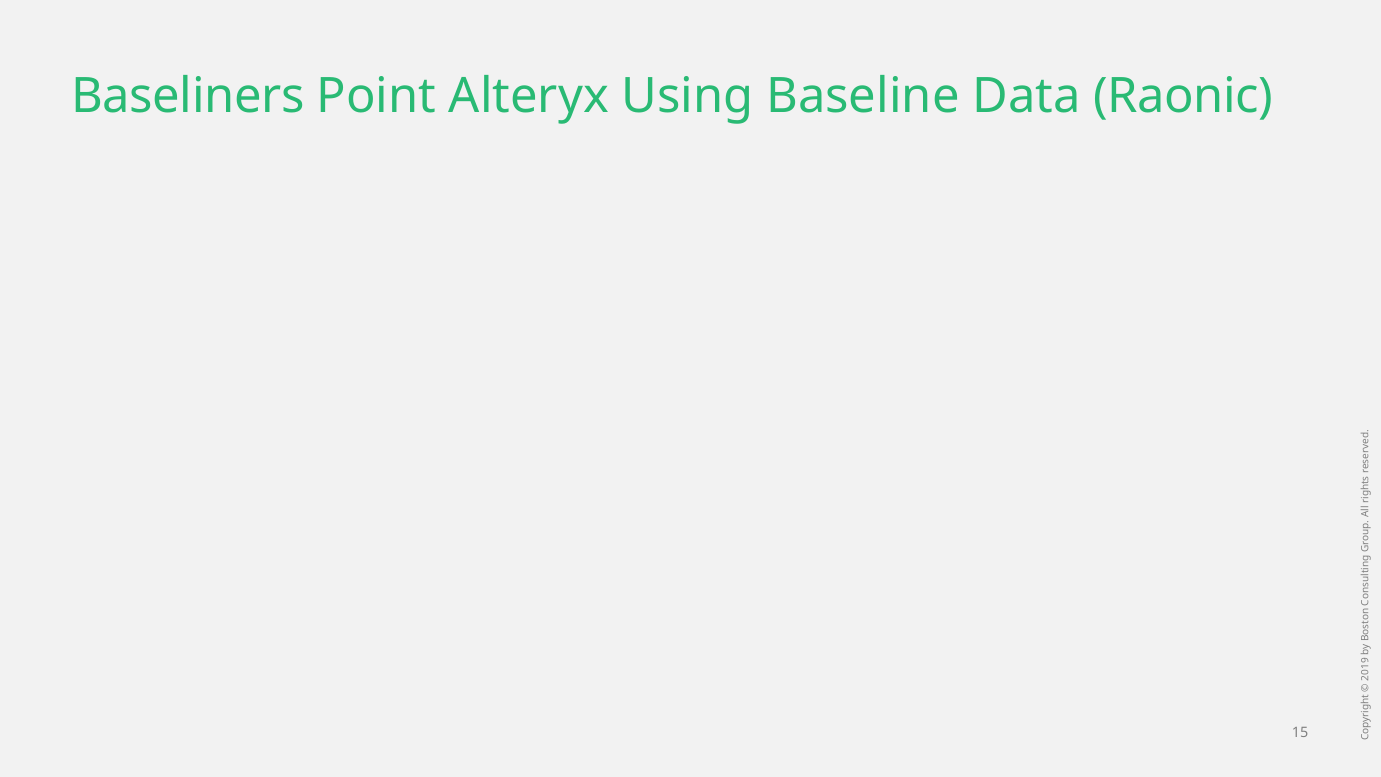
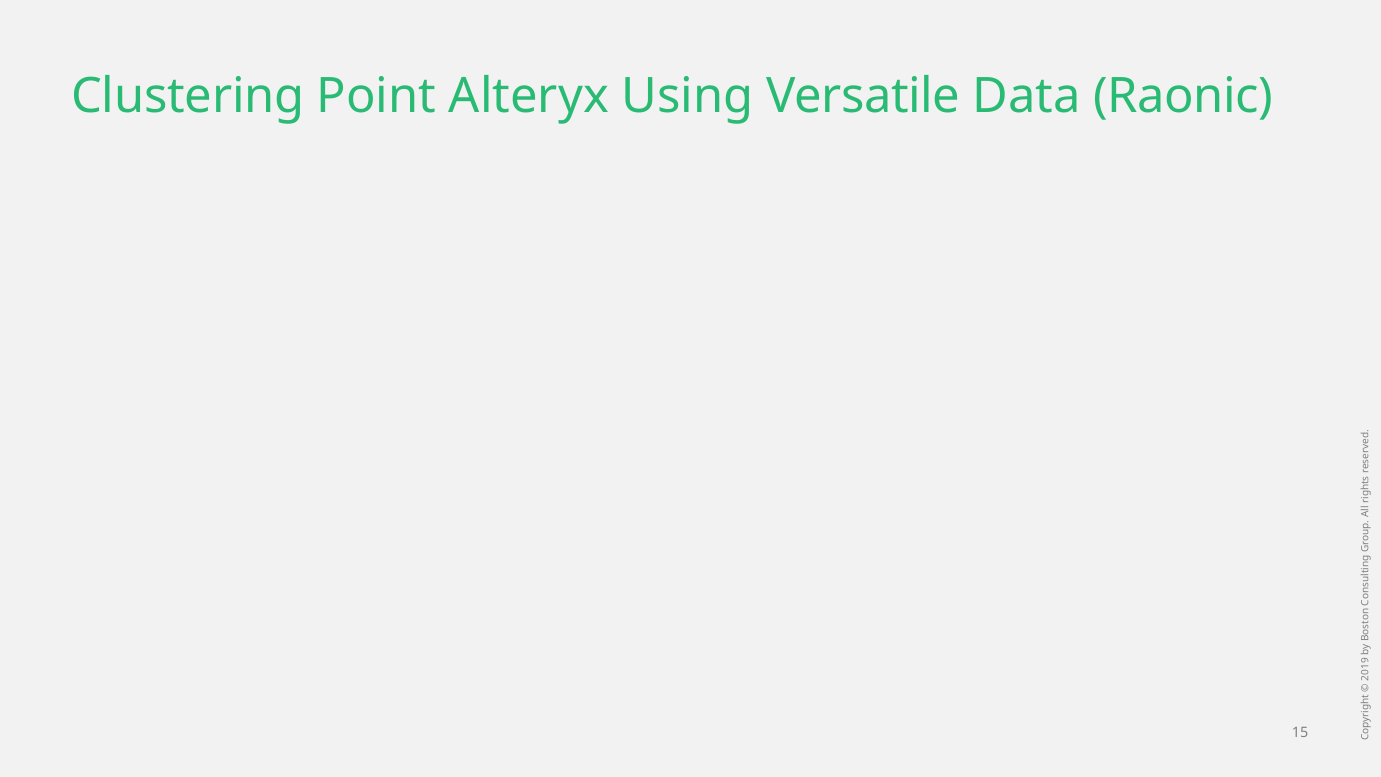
Baseliners: Baseliners -> Clustering
Baseline: Baseline -> Versatile
